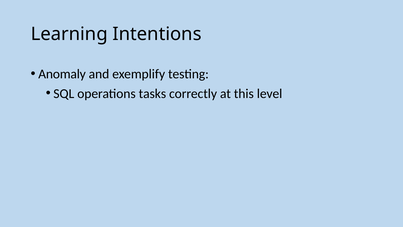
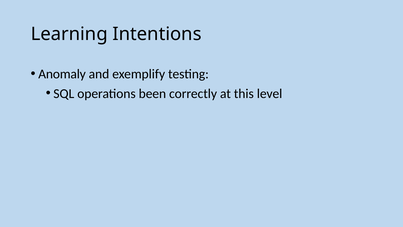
tasks: tasks -> been
